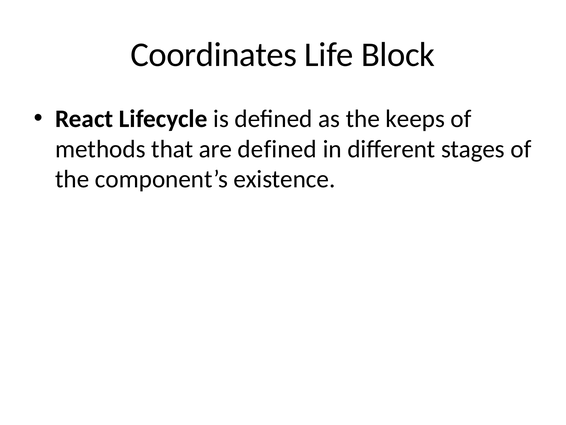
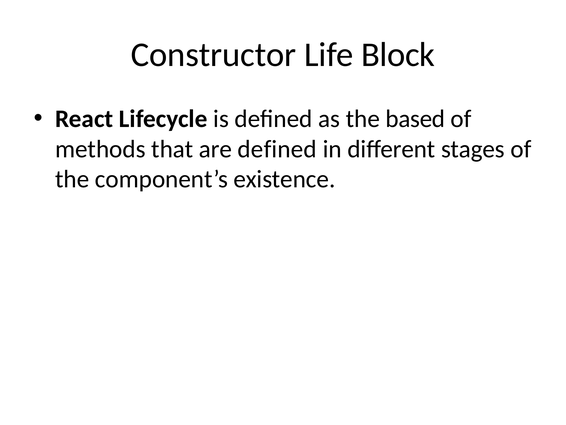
Coordinates: Coordinates -> Constructor
keeps: keeps -> based
